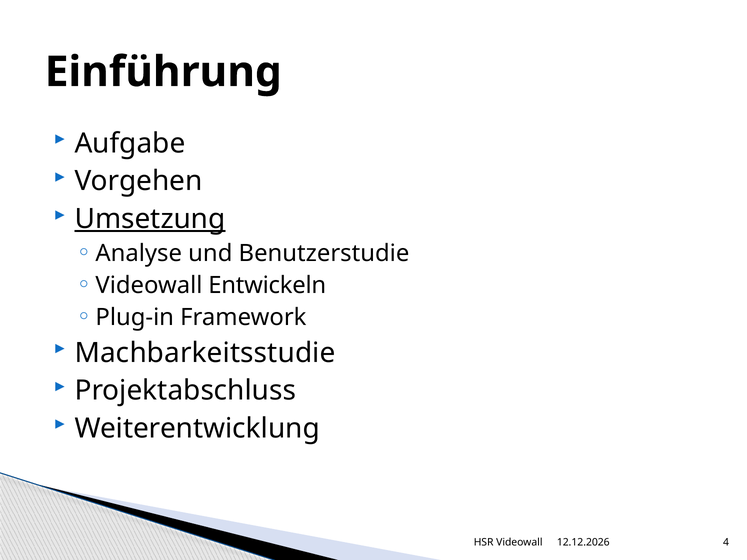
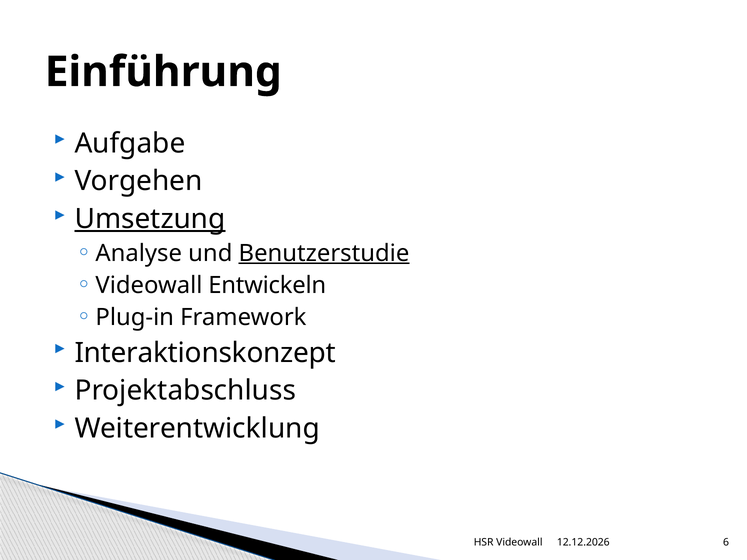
Benutzerstudie underline: none -> present
Machbarkeitsstudie: Machbarkeitsstudie -> Interaktionskonzept
4: 4 -> 6
